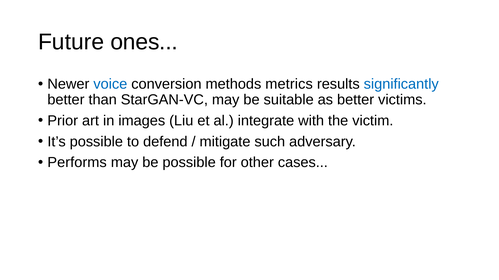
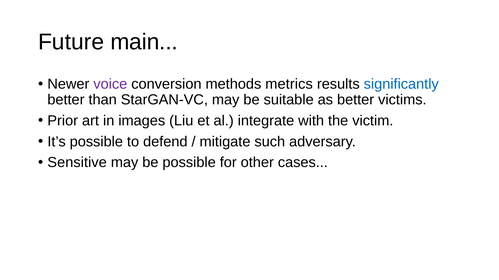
ones: ones -> main
voice colour: blue -> purple
Performs: Performs -> Sensitive
